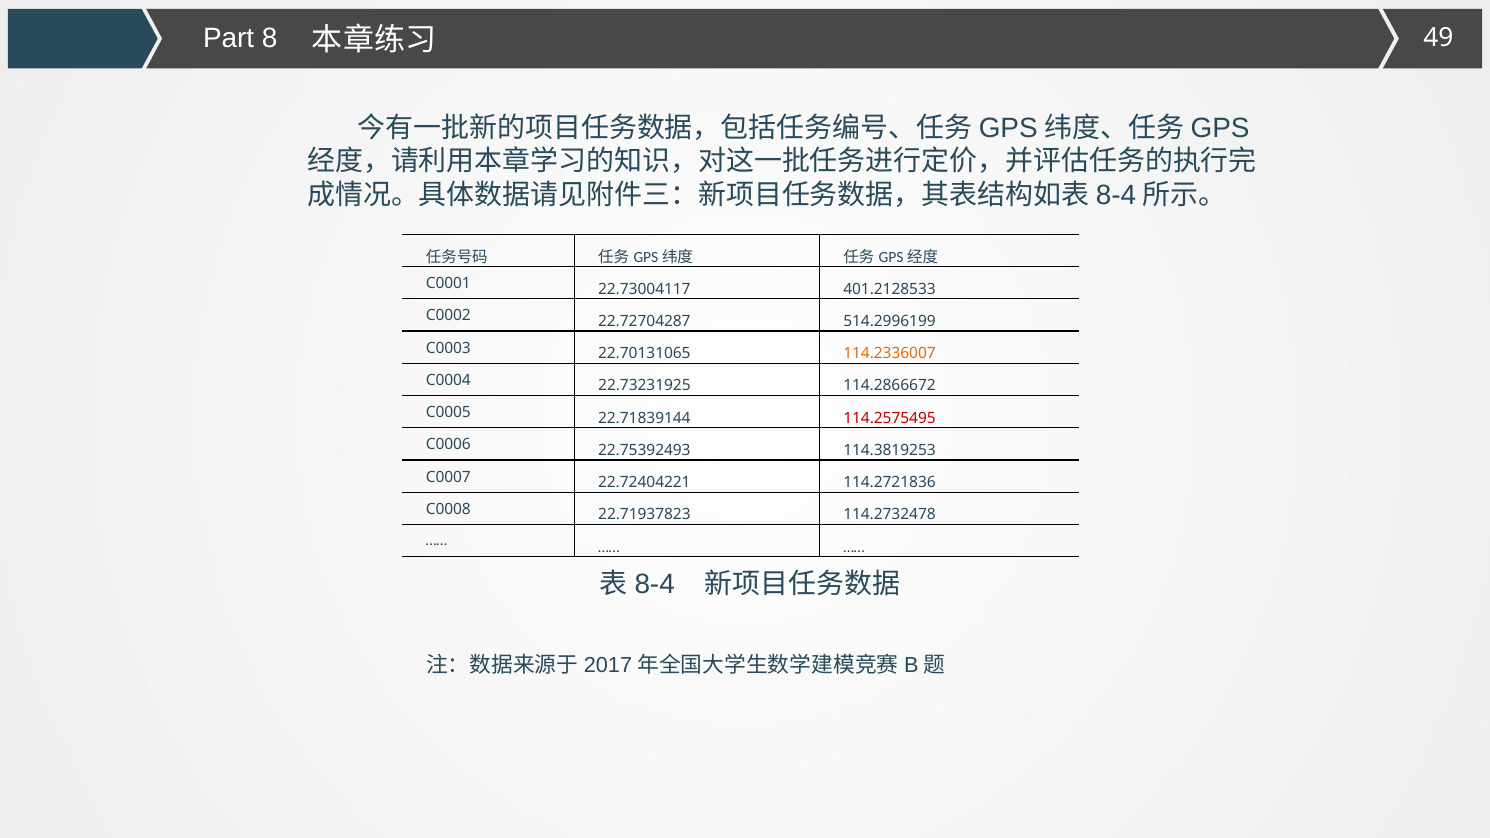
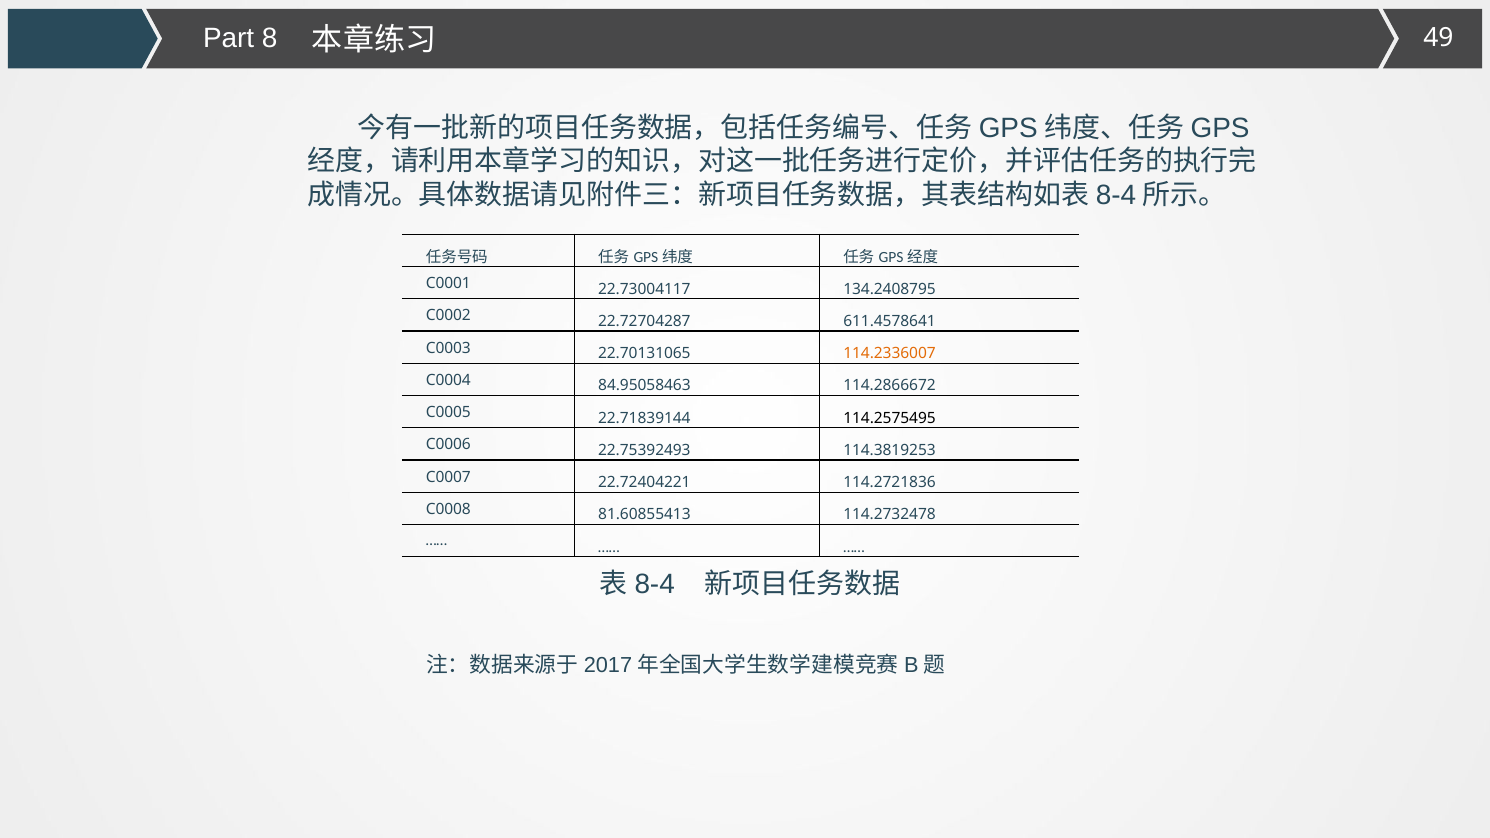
401.2128533: 401.2128533 -> 134.2408795
514.2996199: 514.2996199 -> 611.4578641
22.73231925: 22.73231925 -> 84.95058463
114.2575495 colour: red -> black
22.71937823: 22.71937823 -> 81.60855413
